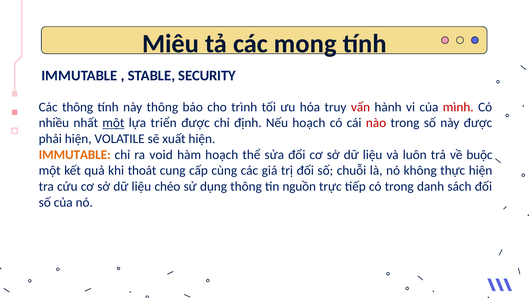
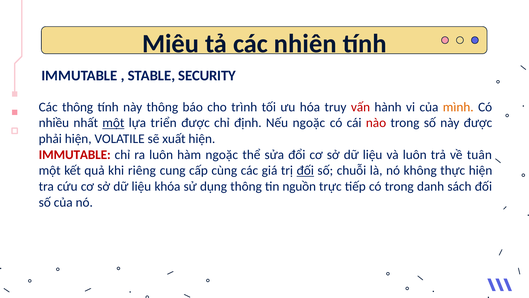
mong: mong -> nhiên
mình colour: red -> orange
Nếu hoạch: hoạch -> ngoặc
IMMUTABLE at (75, 154) colour: orange -> red
ra void: void -> luôn
hàm hoạch: hoạch -> ngoặc
buộc: buộc -> tuân
thoát: thoát -> riêng
đối at (305, 170) underline: none -> present
chéo: chéo -> khóa
